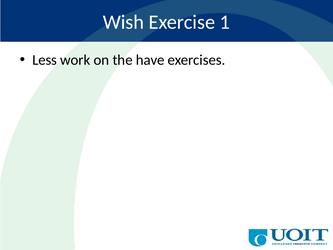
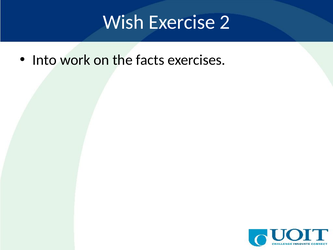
1: 1 -> 2
Less: Less -> Into
have: have -> facts
